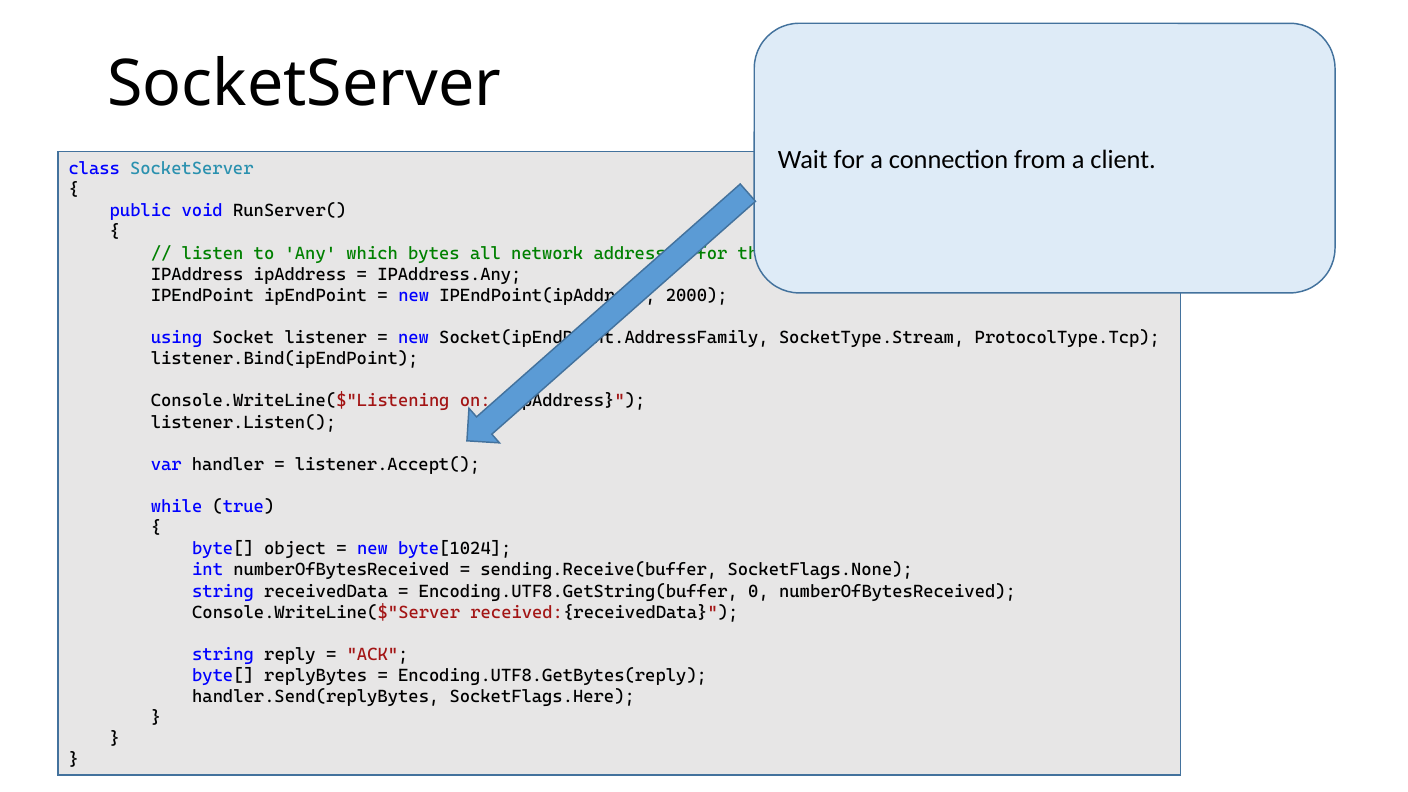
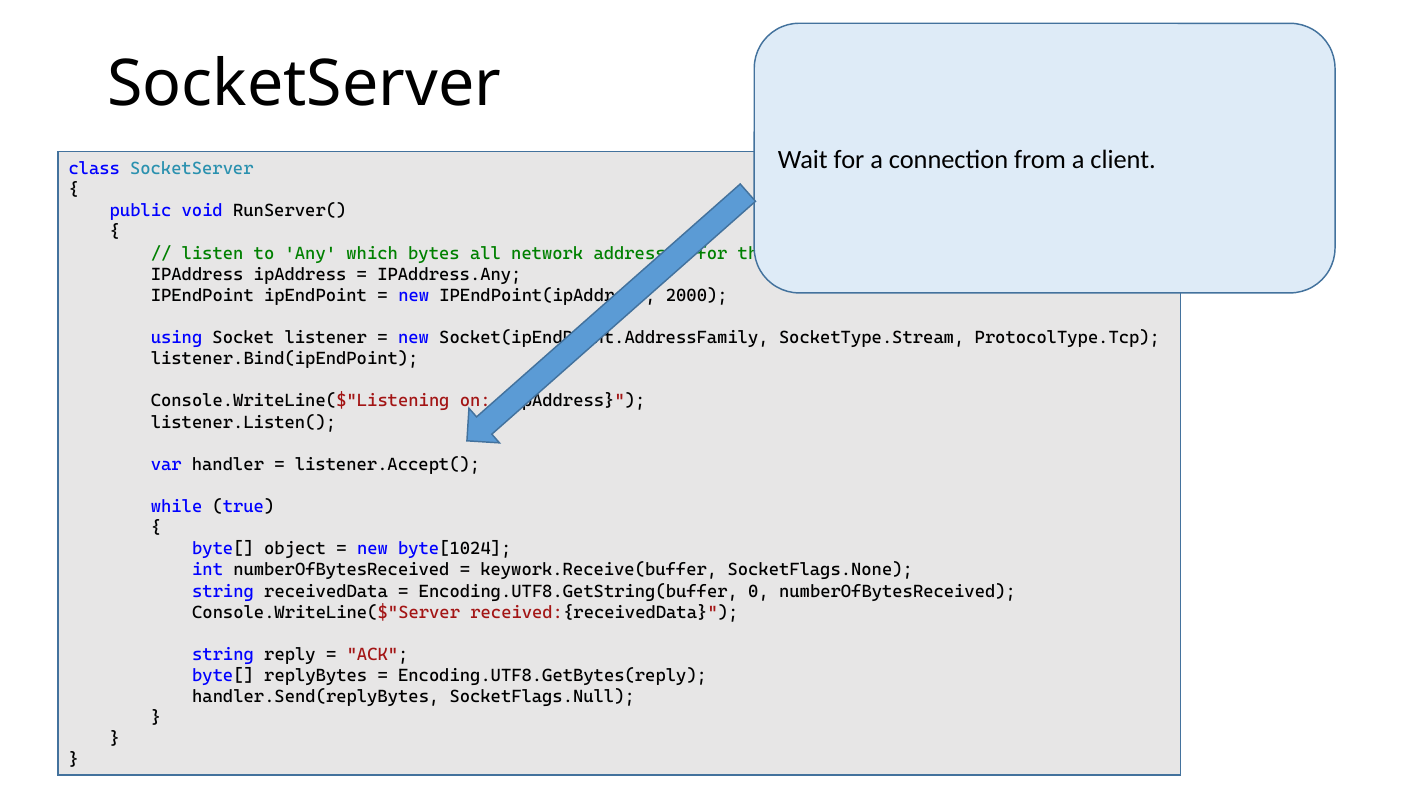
sending.Receive(buffer: sending.Receive(buffer -> keywork.Receive(buffer
SocketFlags.Here: SocketFlags.Here -> SocketFlags.Null
